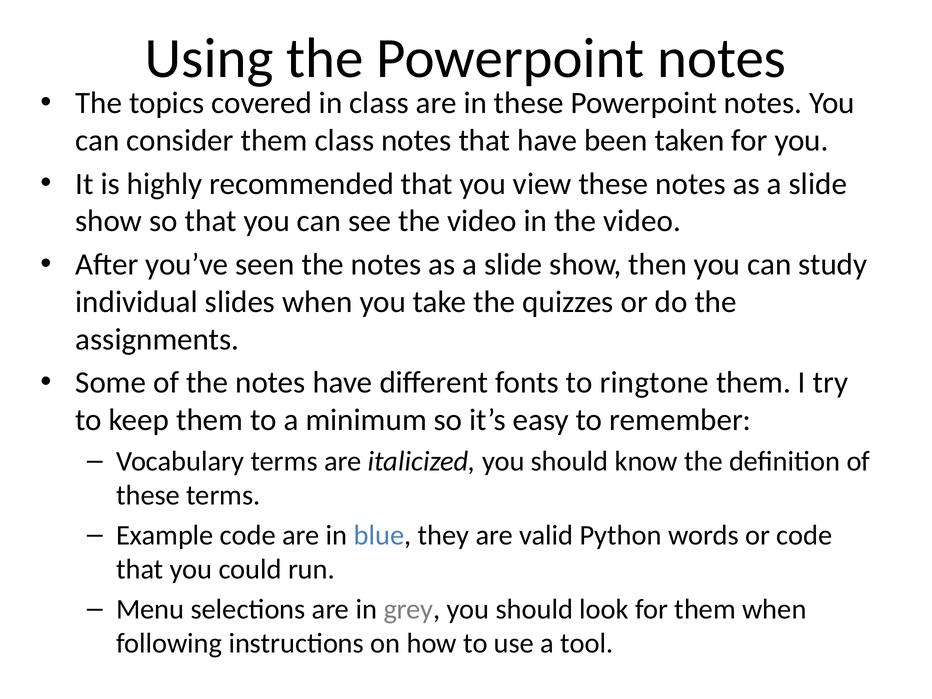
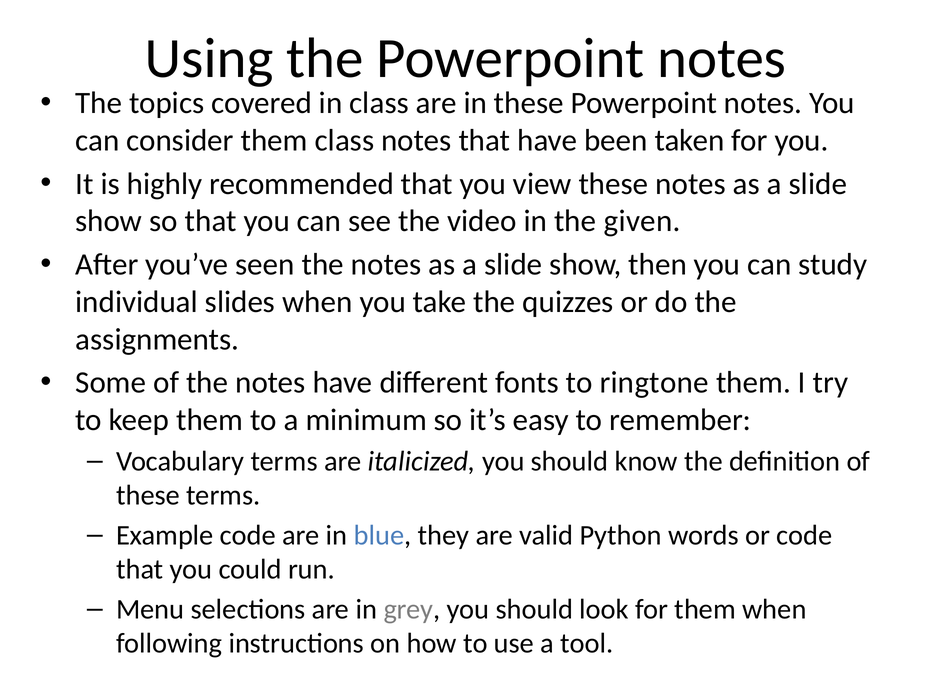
in the video: video -> given
